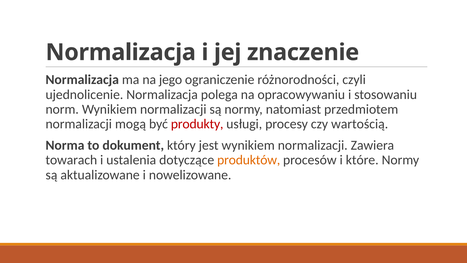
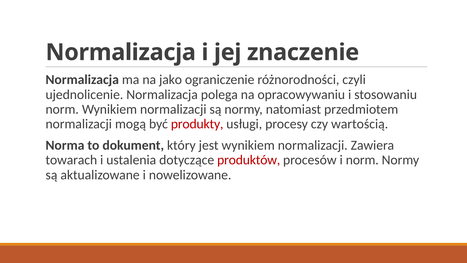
jego: jego -> jako
produktów colour: orange -> red
i które: które -> norm
